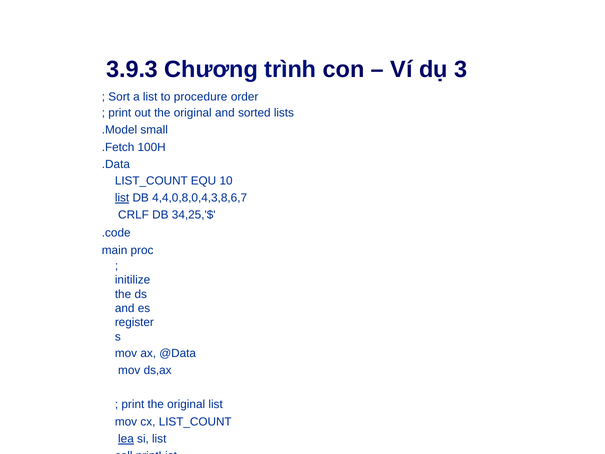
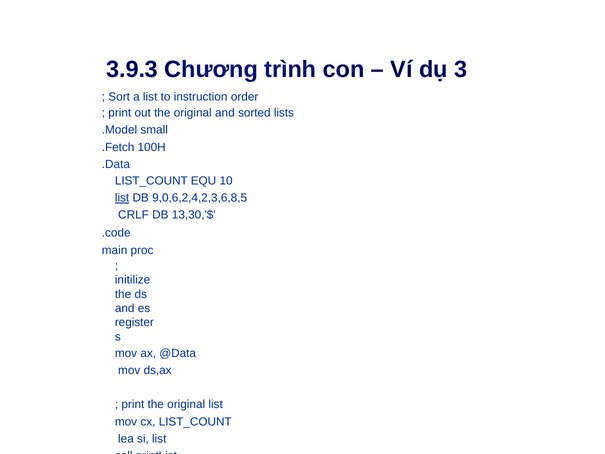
procedure: procedure -> instruction
4,4,0,8,0,4,3,8,6,7: 4,4,0,8,0,4,3,8,6,7 -> 9,0,6,2,4,2,3,6,8,5
34,25,'$: 34,25,'$ -> 13,30,'$
lea underline: present -> none
